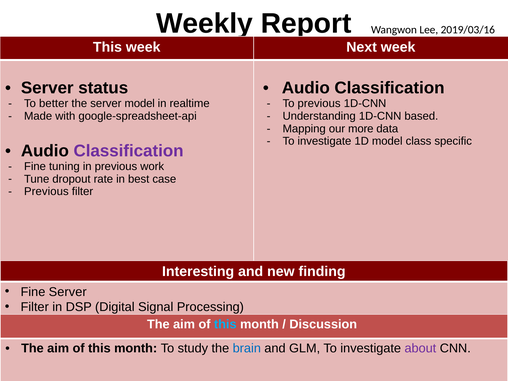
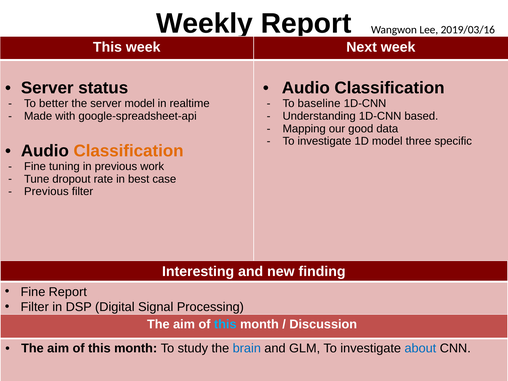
To previous: previous -> baseline
more: more -> good
class: class -> three
Classification at (129, 151) colour: purple -> orange
Fine Server: Server -> Report
about colour: purple -> blue
